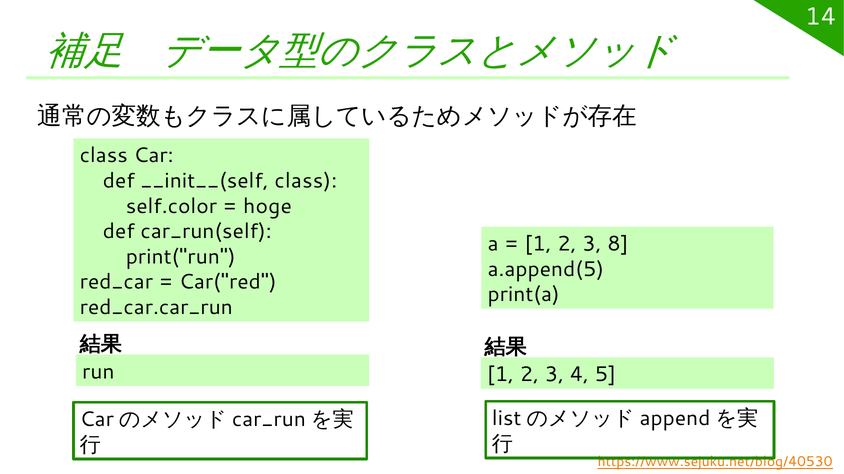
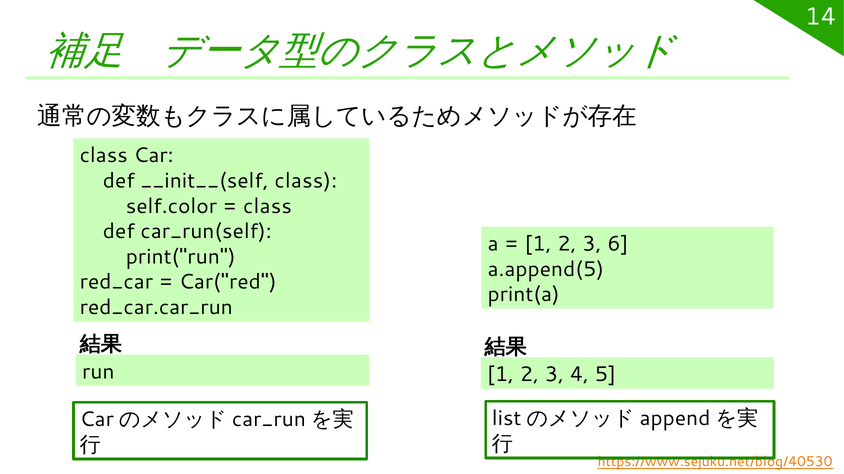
hoge at (267, 206): hoge -> class
8: 8 -> 6
